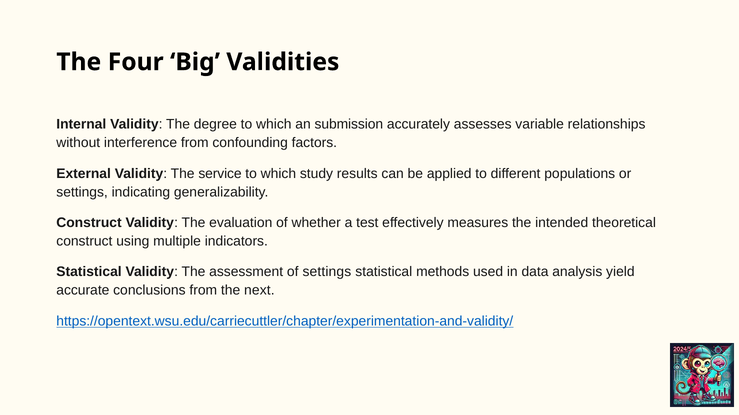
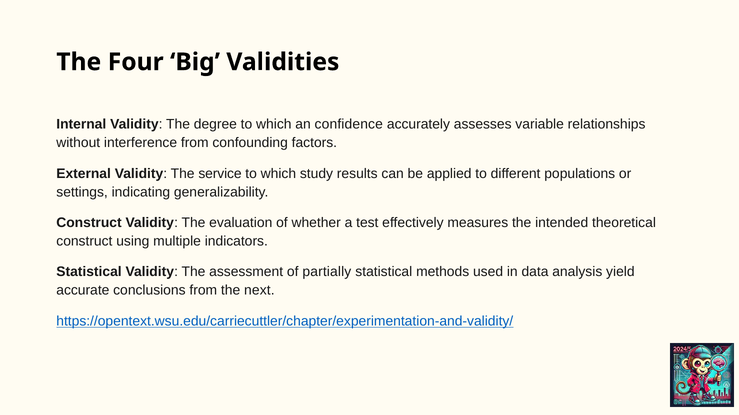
submission: submission -> confidence
of settings: settings -> partially
